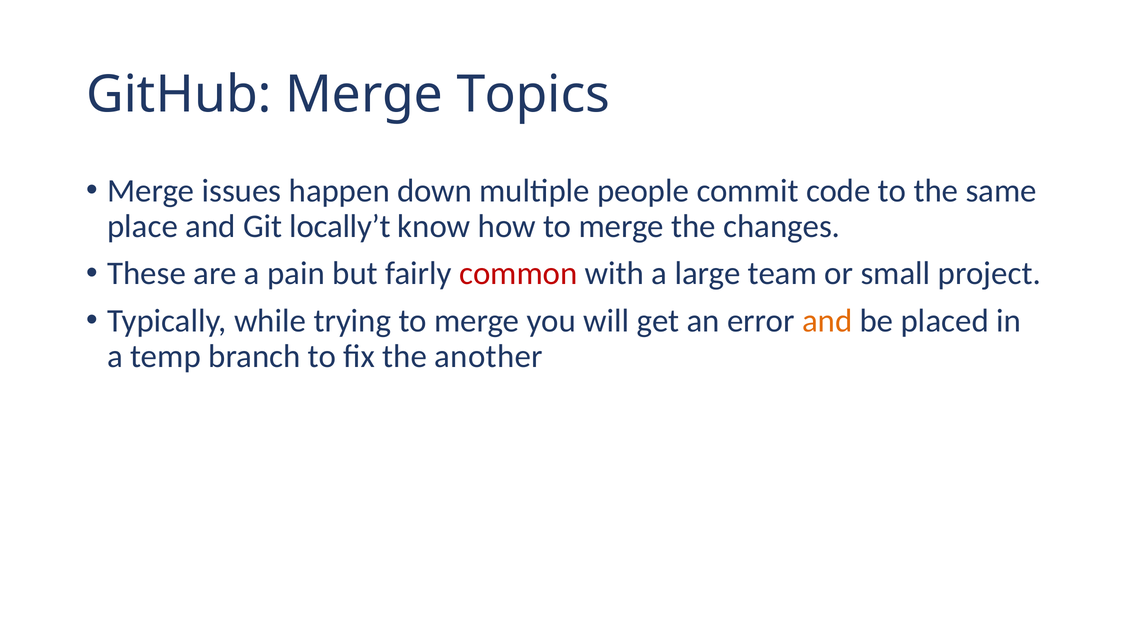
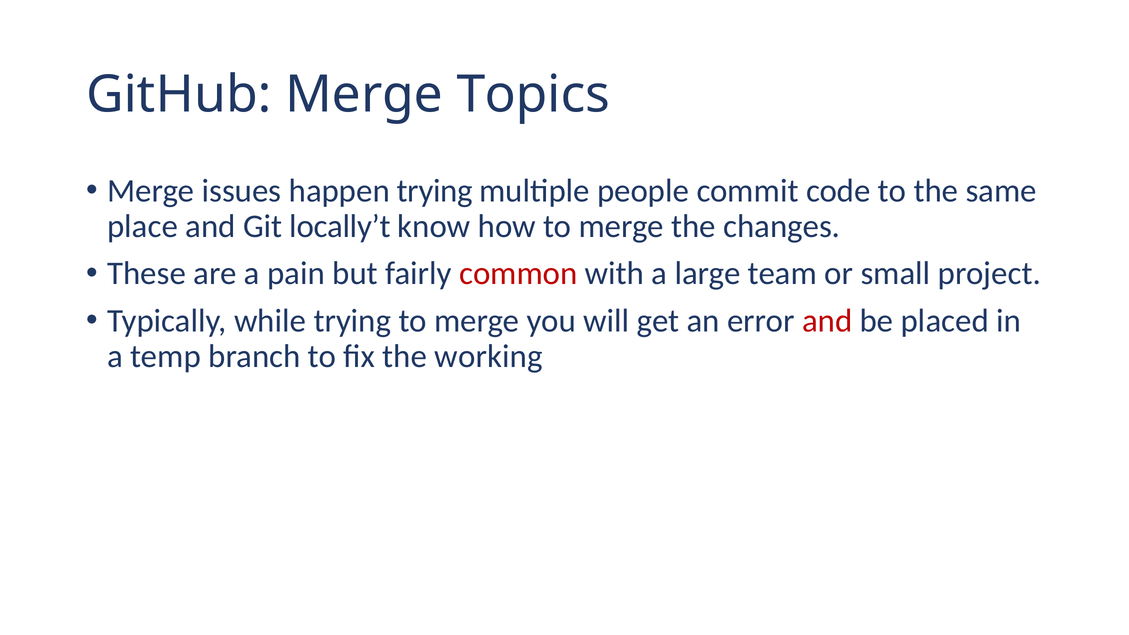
happen down: down -> trying
and at (827, 321) colour: orange -> red
another: another -> working
